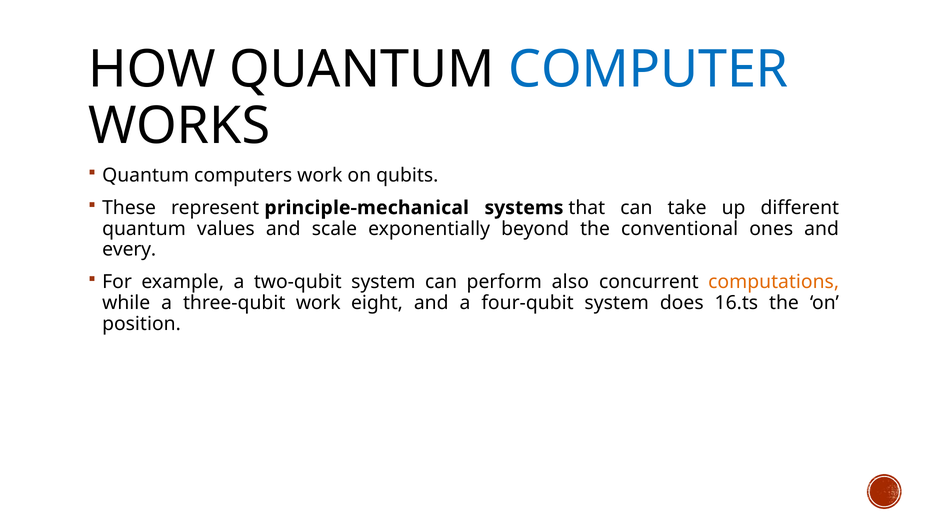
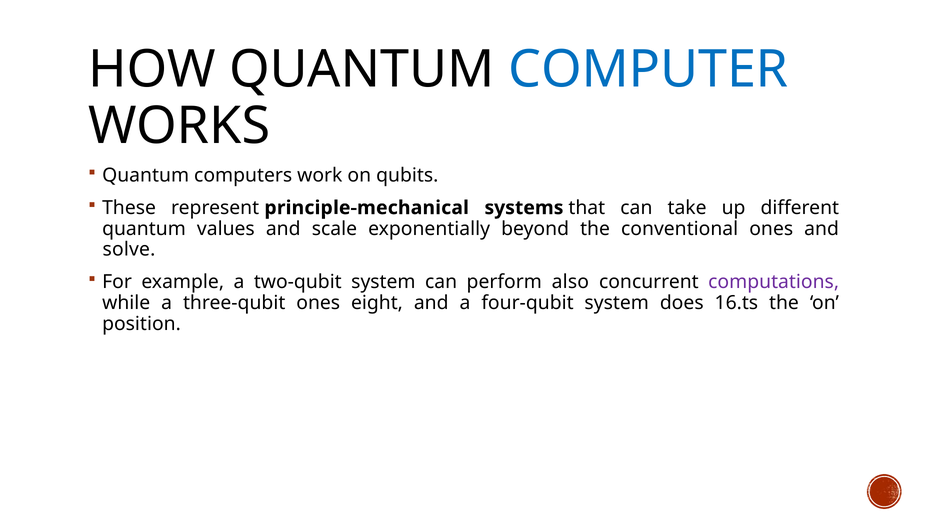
every: every -> solve
computations colour: orange -> purple
three-qubit work: work -> ones
